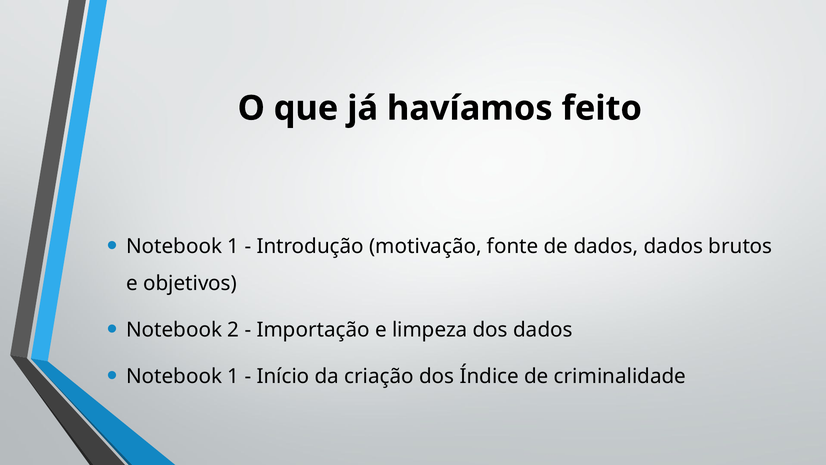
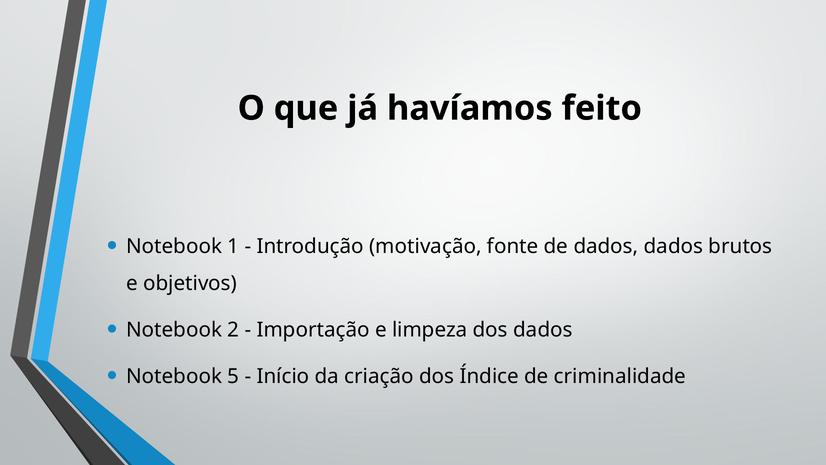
1 at (233, 376): 1 -> 5
